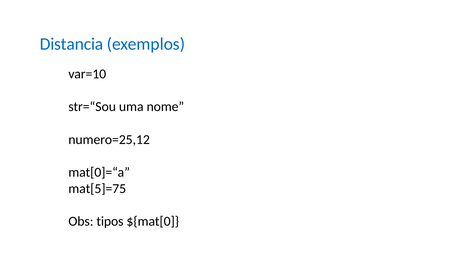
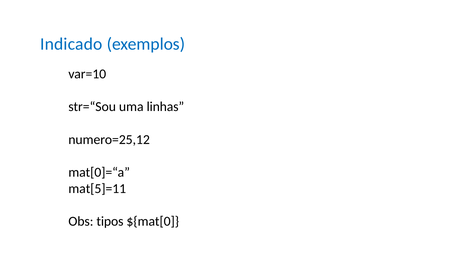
Distancia: Distancia -> Indicado
nome: nome -> linhas
mat[5]=75: mat[5]=75 -> mat[5]=11
